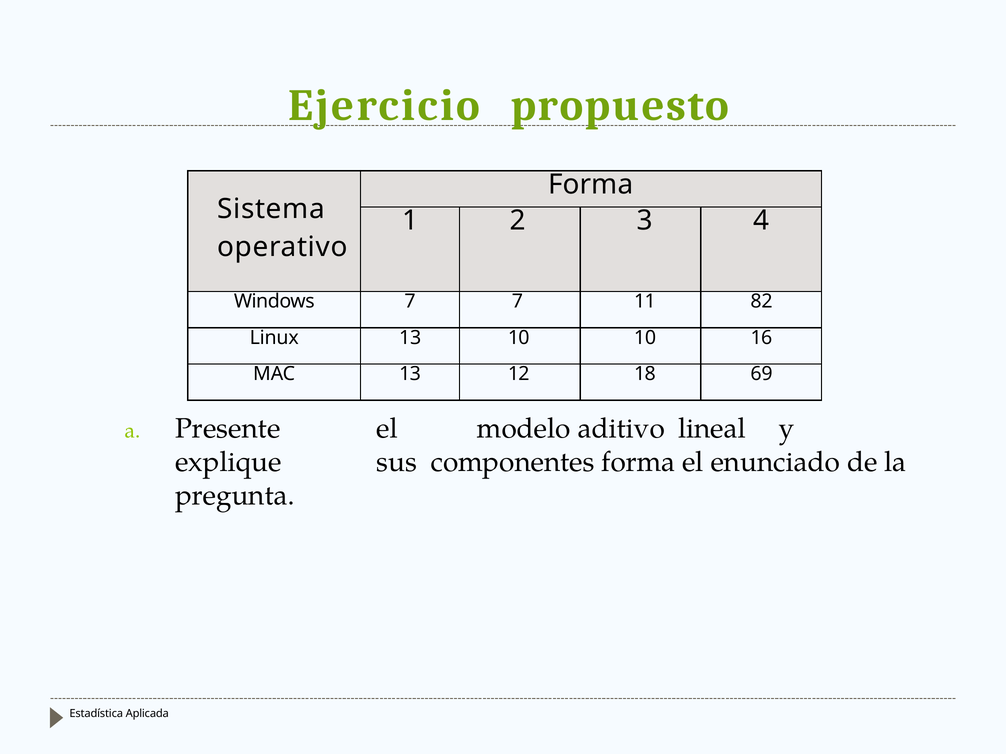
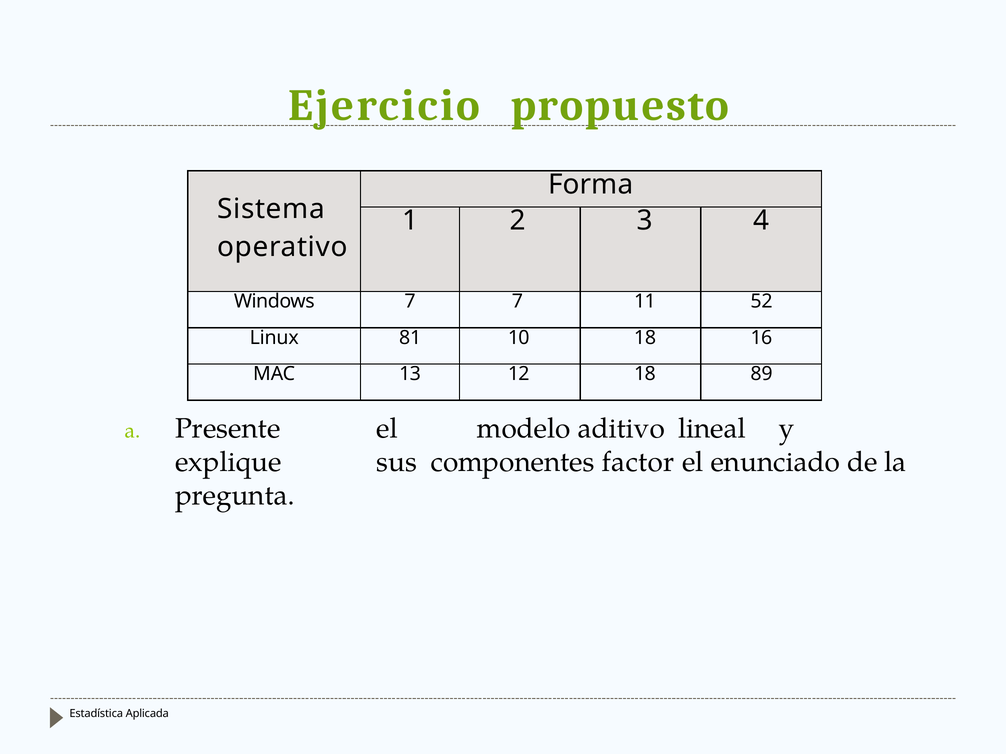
82: 82 -> 52
Linux 13: 13 -> 81
10 10: 10 -> 18
69: 69 -> 89
componentes forma: forma -> factor
